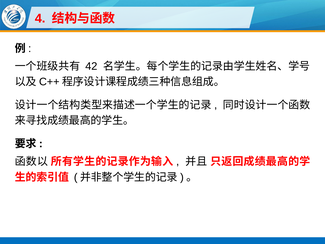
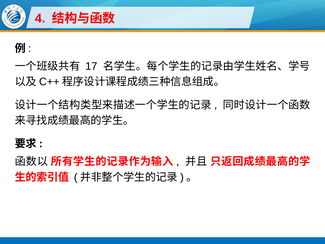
42: 42 -> 17
